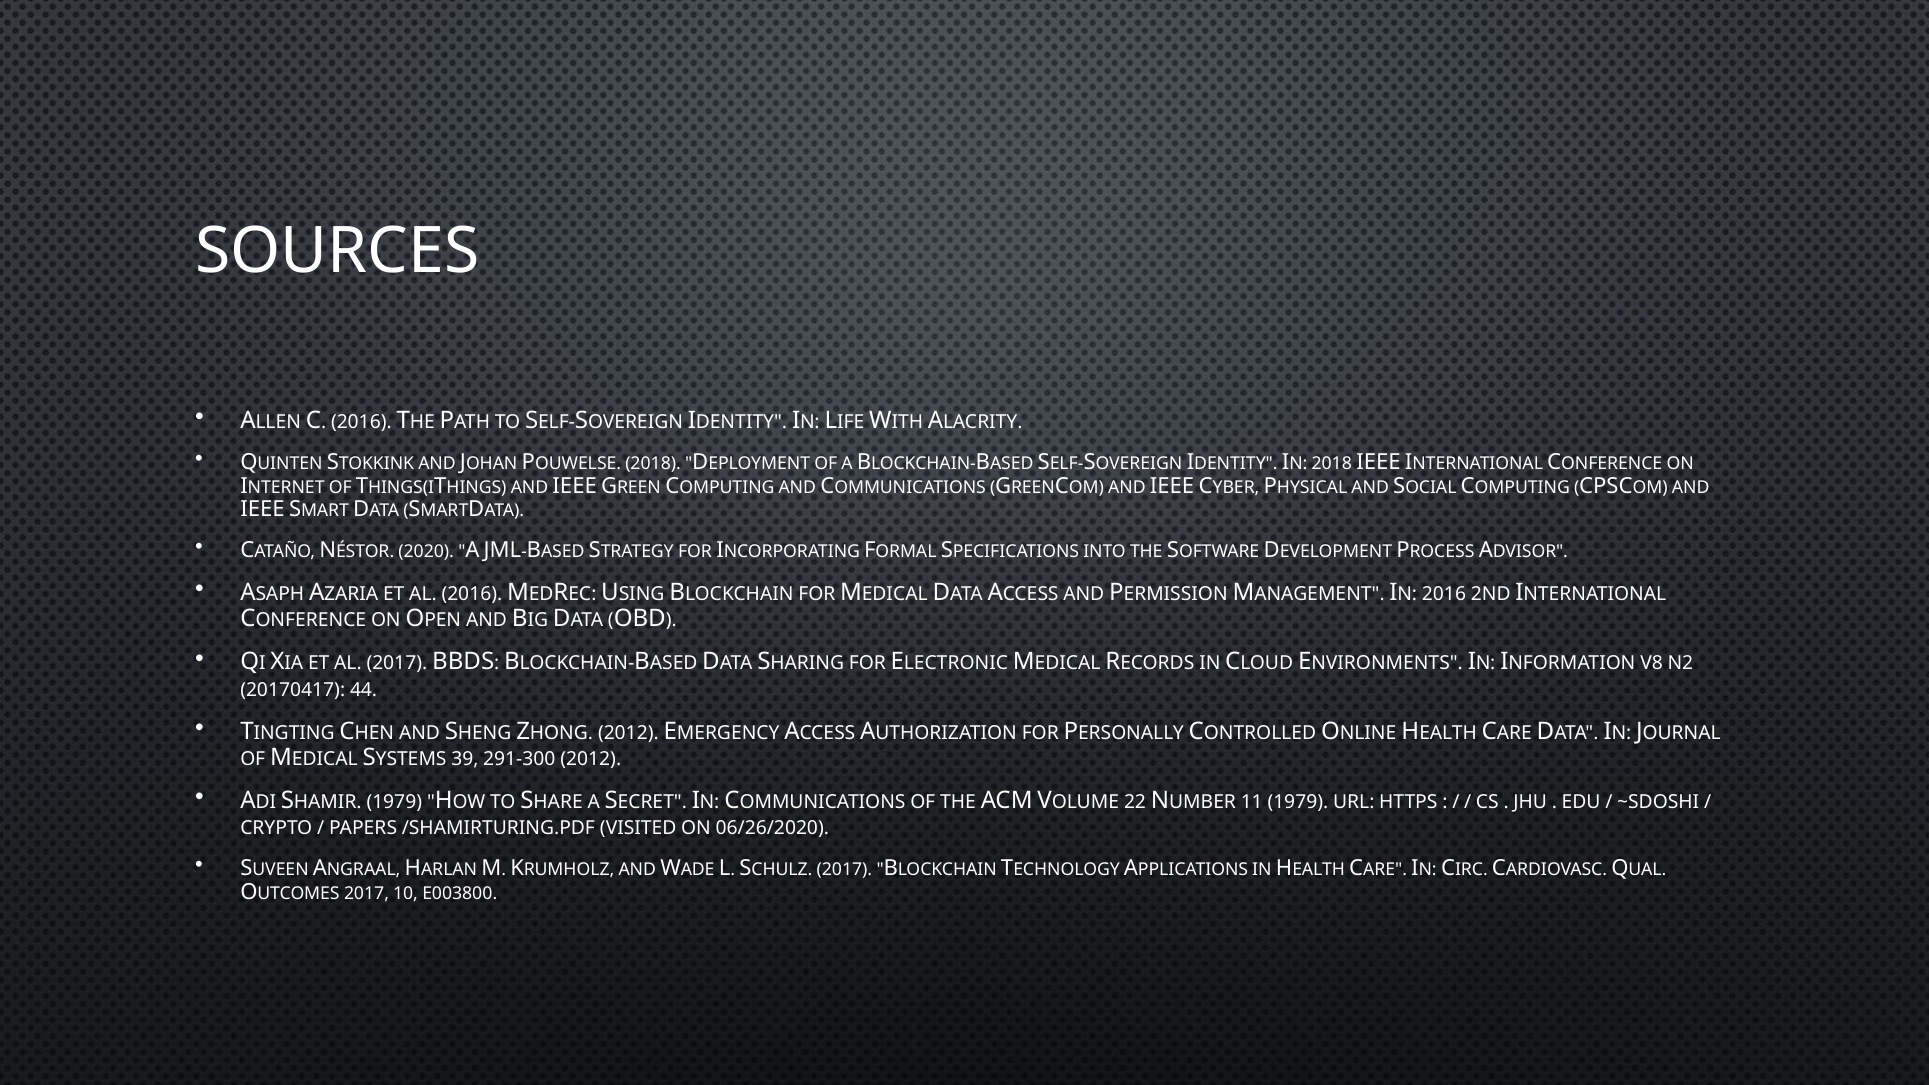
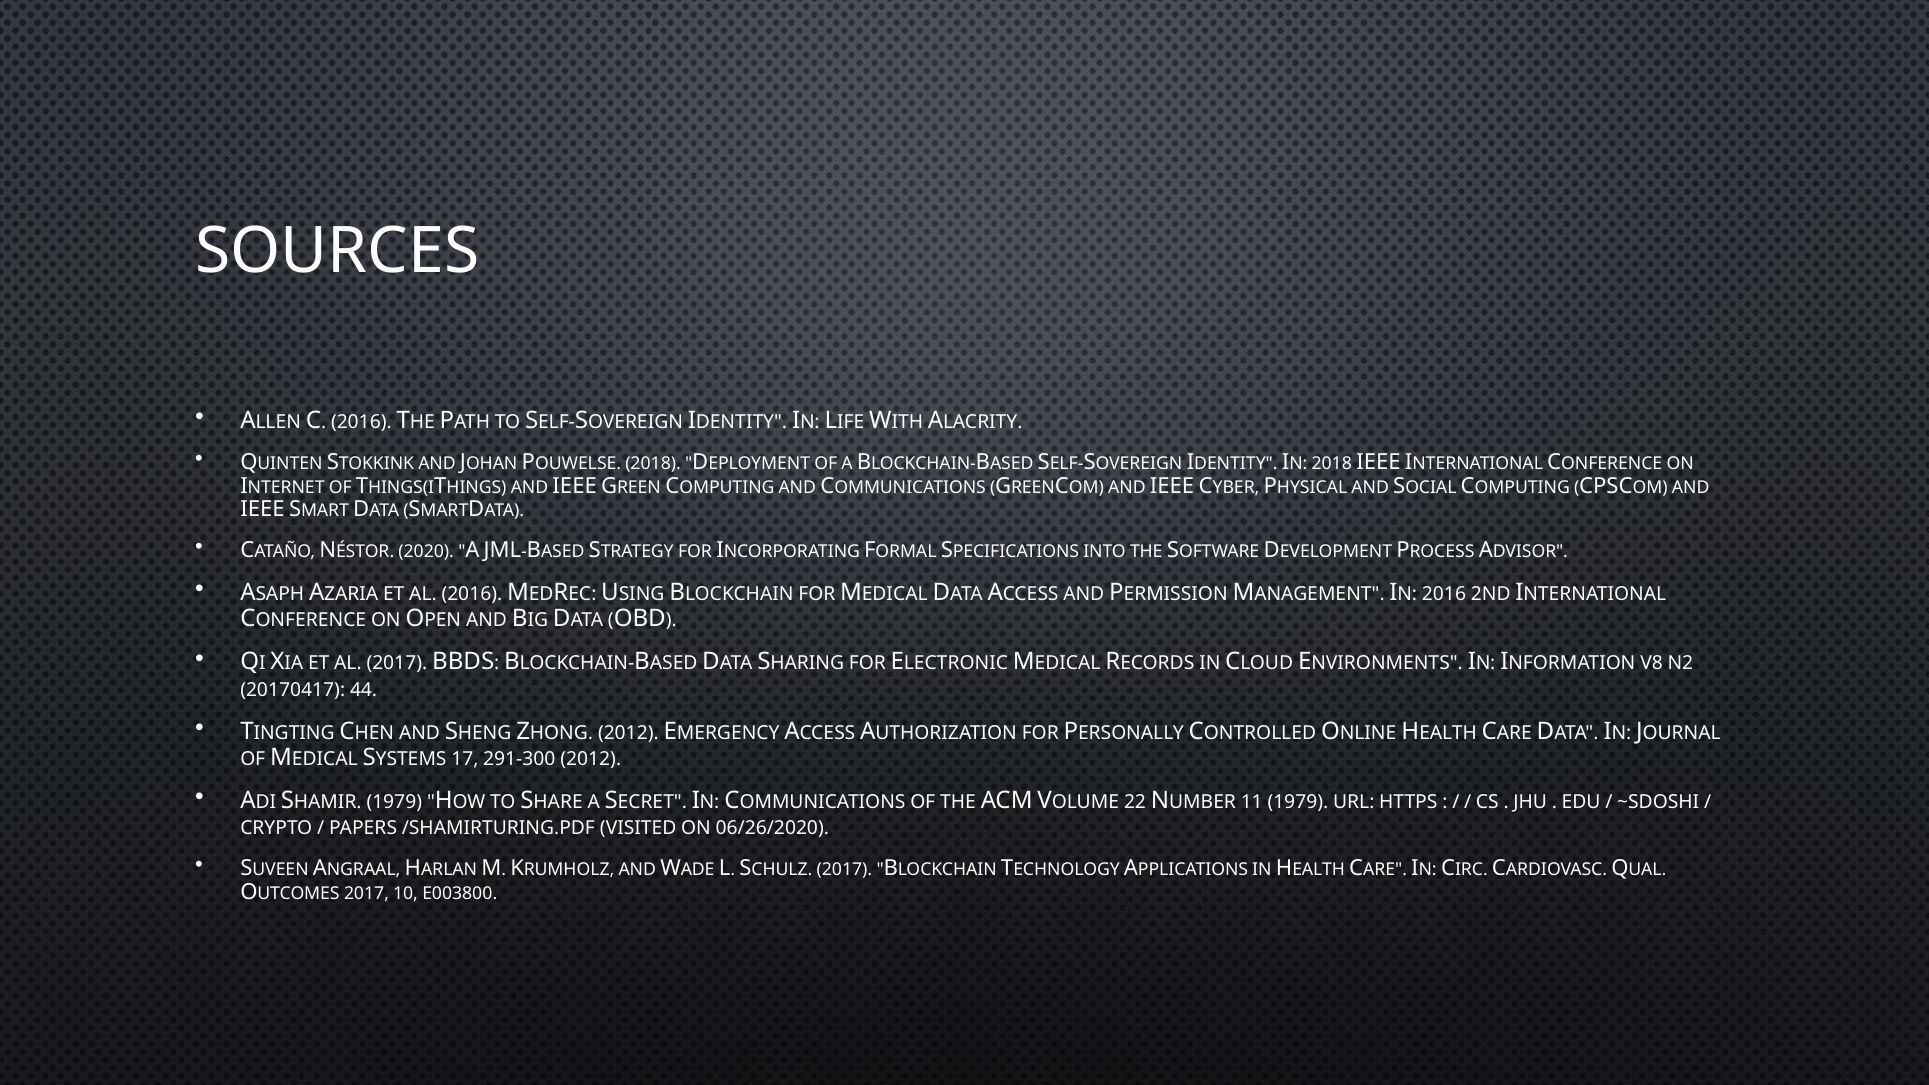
39: 39 -> 17
